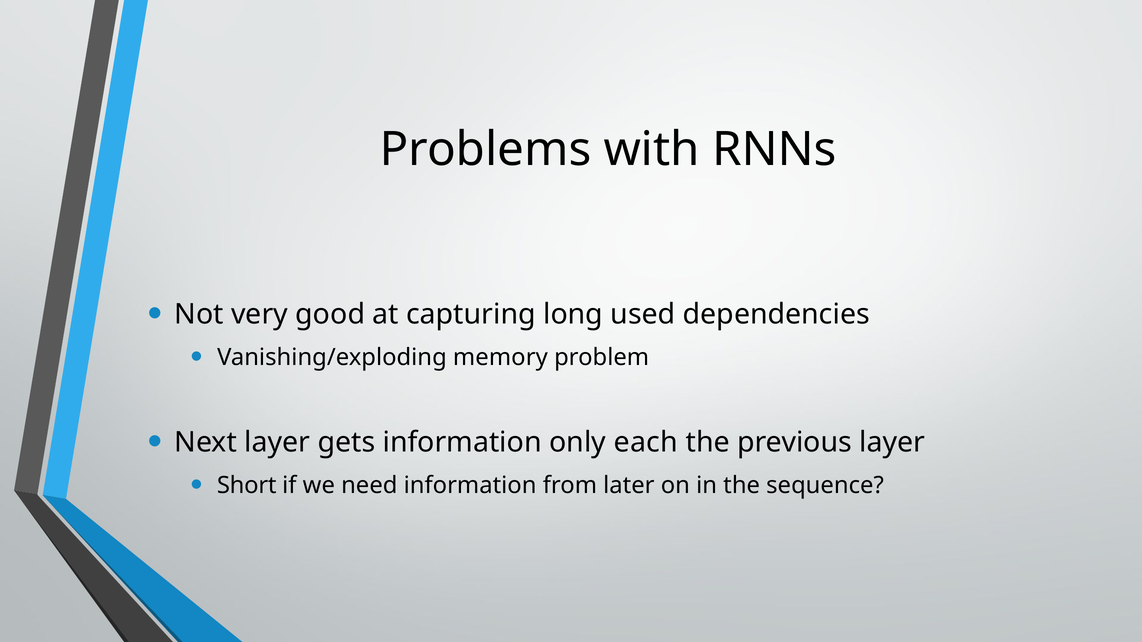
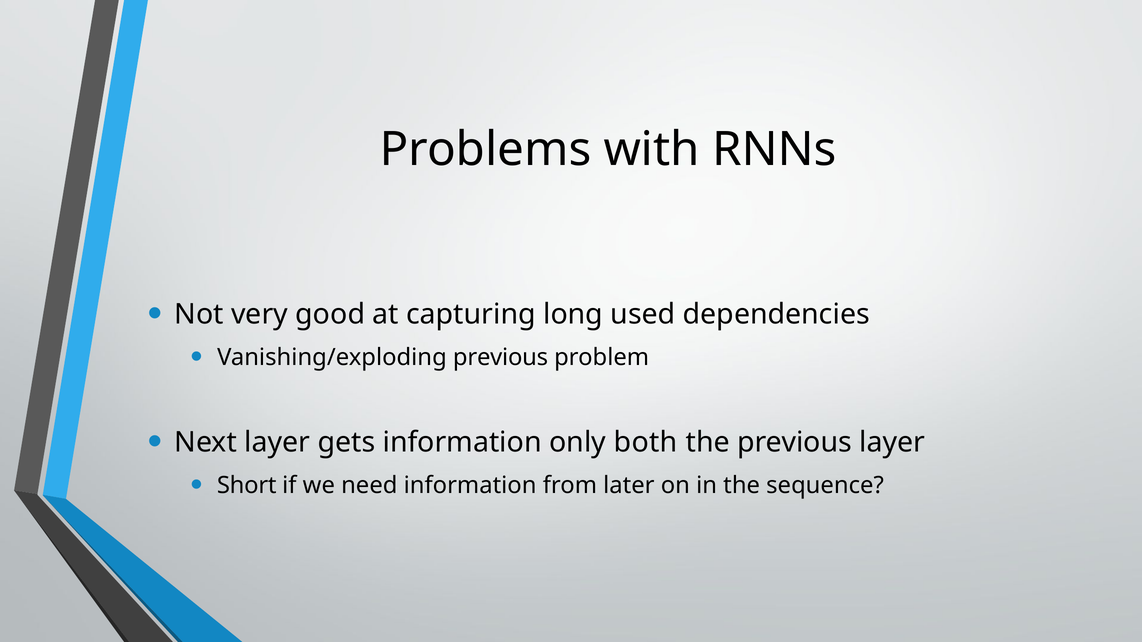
Vanishing/exploding memory: memory -> previous
each: each -> both
